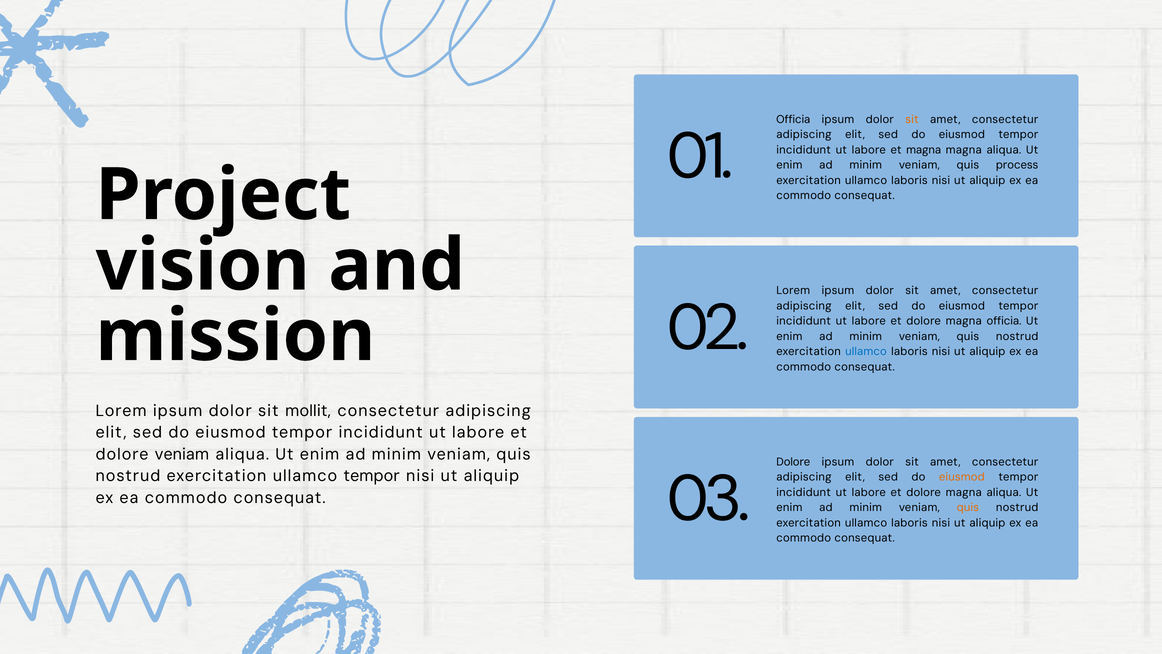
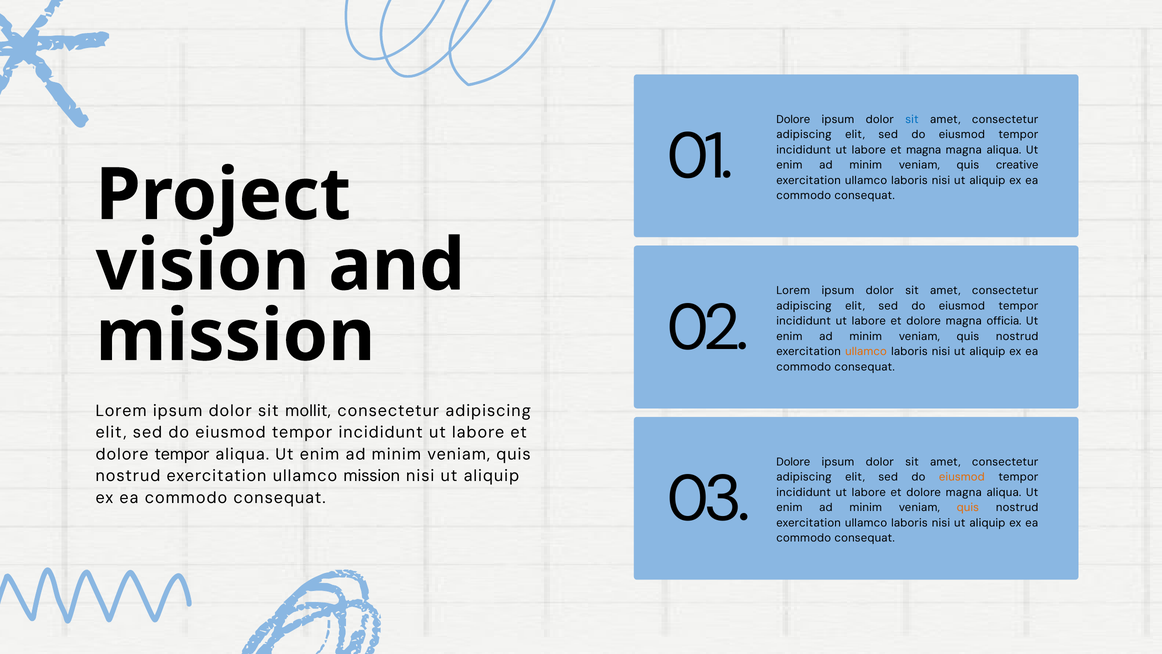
Officia at (793, 119): Officia -> Dolore
sit at (912, 119) colour: orange -> blue
process: process -> creative
ullamco at (866, 351) colour: blue -> orange
dolore veniam: veniam -> tempor
ullamco tempor: tempor -> mission
